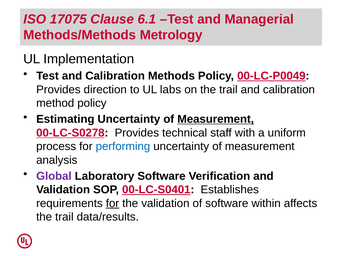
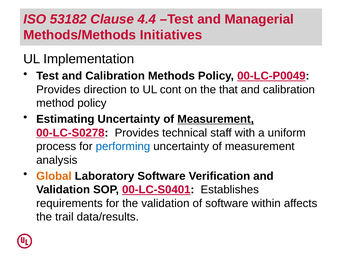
17075: 17075 -> 53182
6.1: 6.1 -> 4.4
Metrology: Metrology -> Initiatives
labs: labs -> cont
on the trail: trail -> that
Global colour: purple -> orange
for at (112, 204) underline: present -> none
